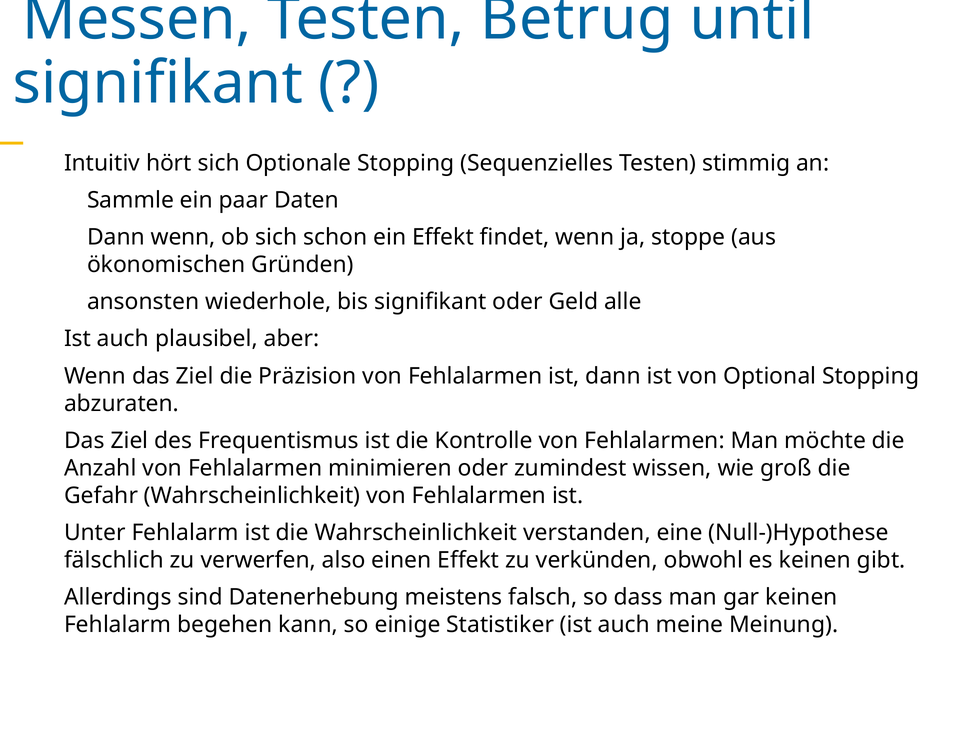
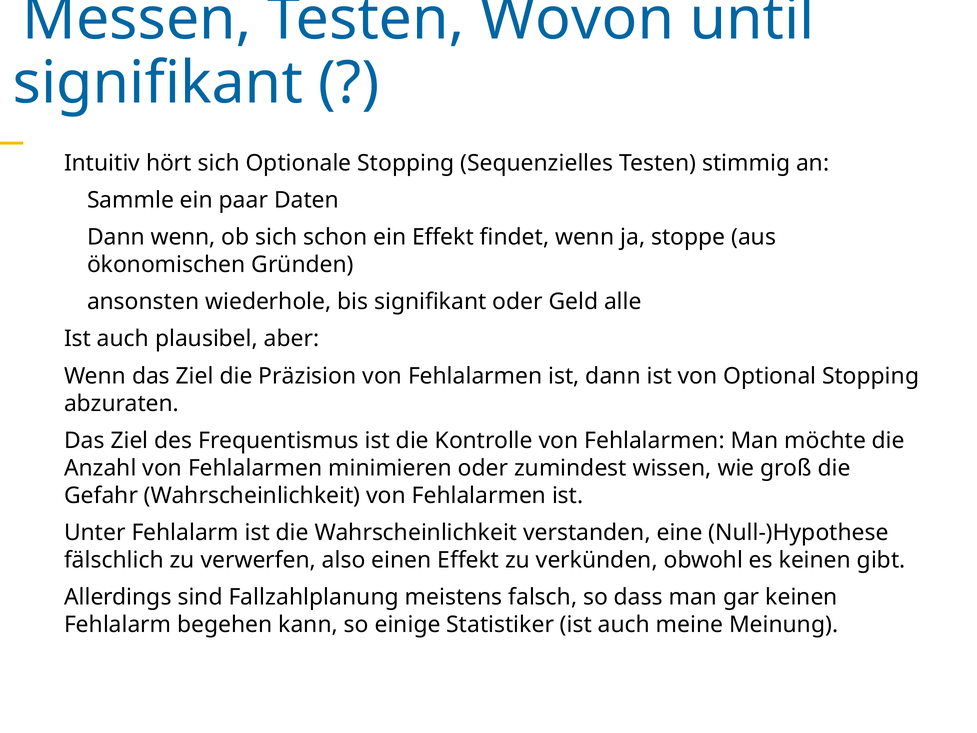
Betrug: Betrug -> Wovon
Datenerhebung: Datenerhebung -> Fallzahlplanung
